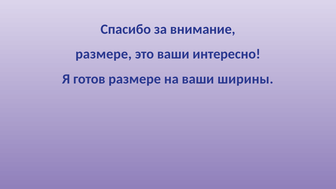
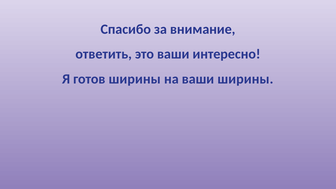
размере at (104, 54): размере -> ответить
готов размере: размере -> ширины
